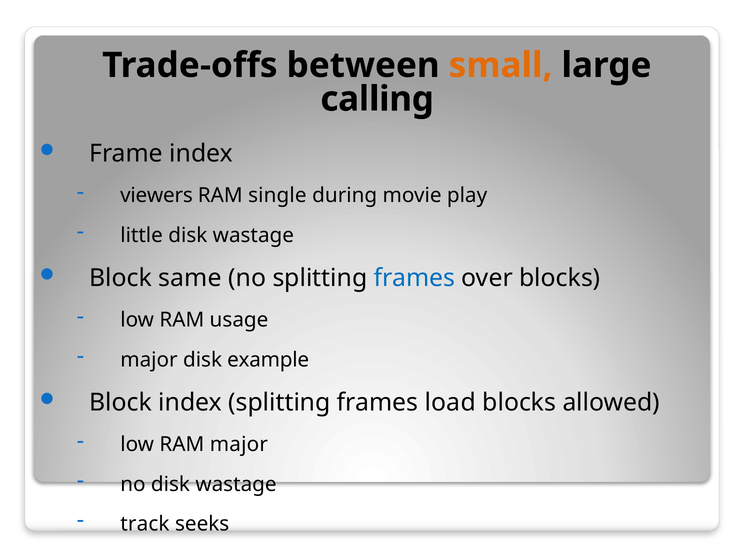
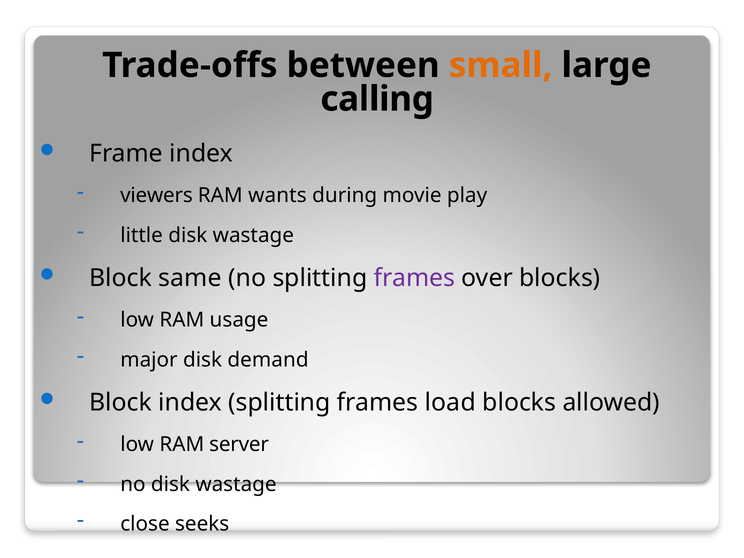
single: single -> wants
frames at (414, 278) colour: blue -> purple
example: example -> demand
RAM major: major -> server
track: track -> close
